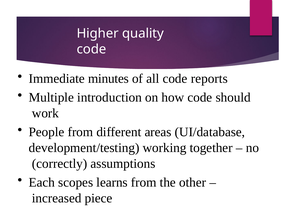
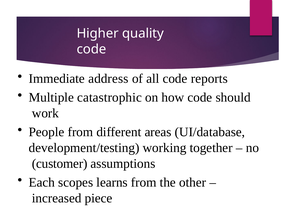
minutes: minutes -> address
introduction: introduction -> catastrophic
correctly: correctly -> customer
